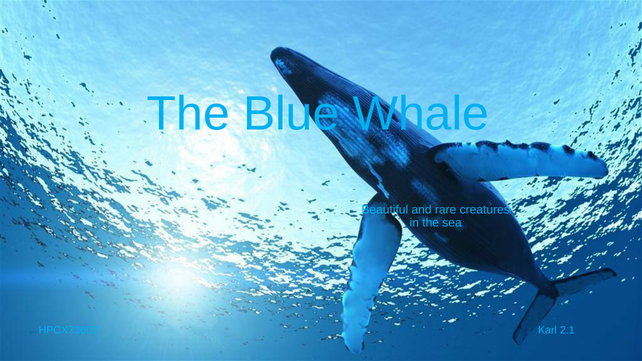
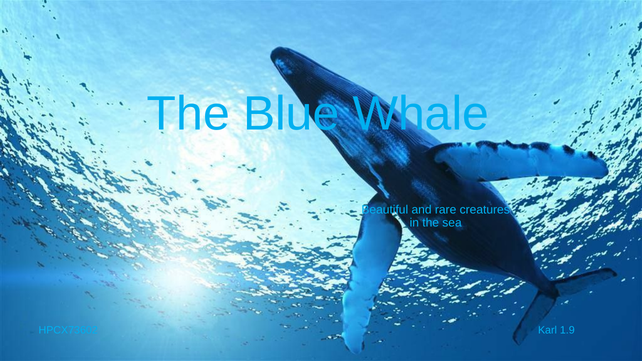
2.1: 2.1 -> 1.9
